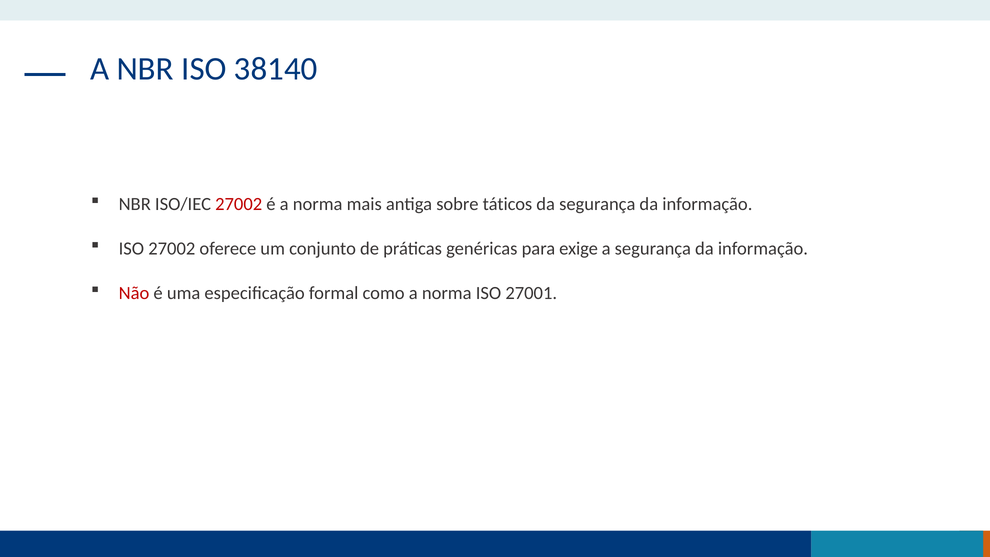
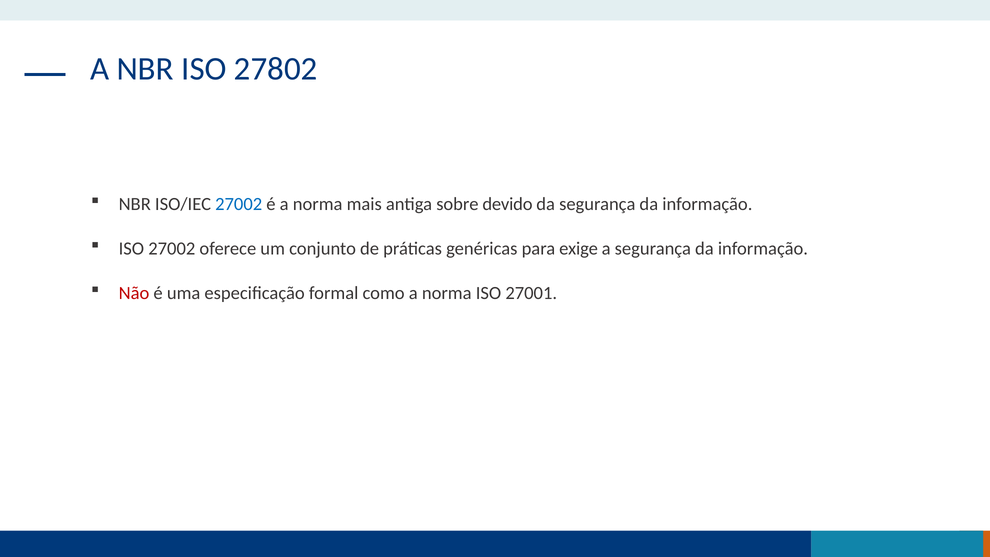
38140: 38140 -> 27802
27002 at (239, 204) colour: red -> blue
táticos: táticos -> devido
